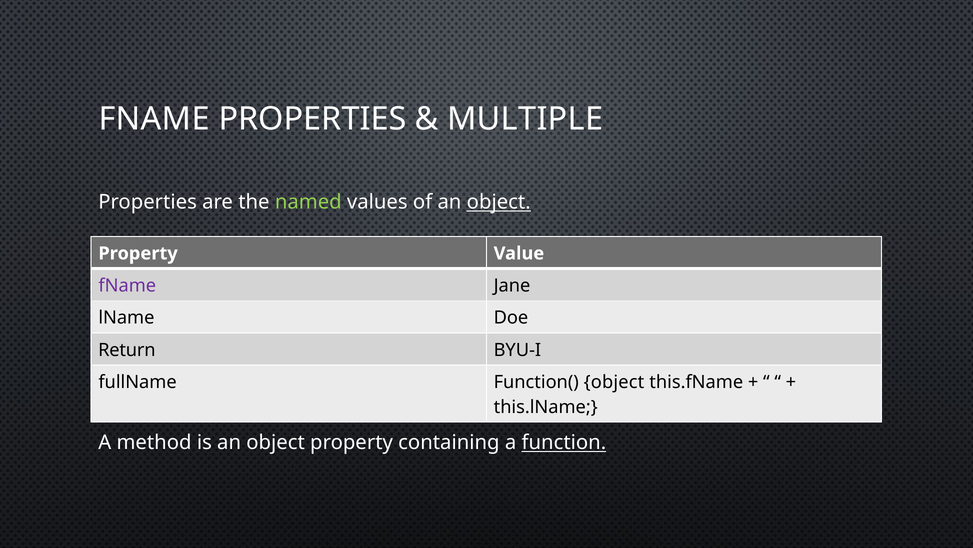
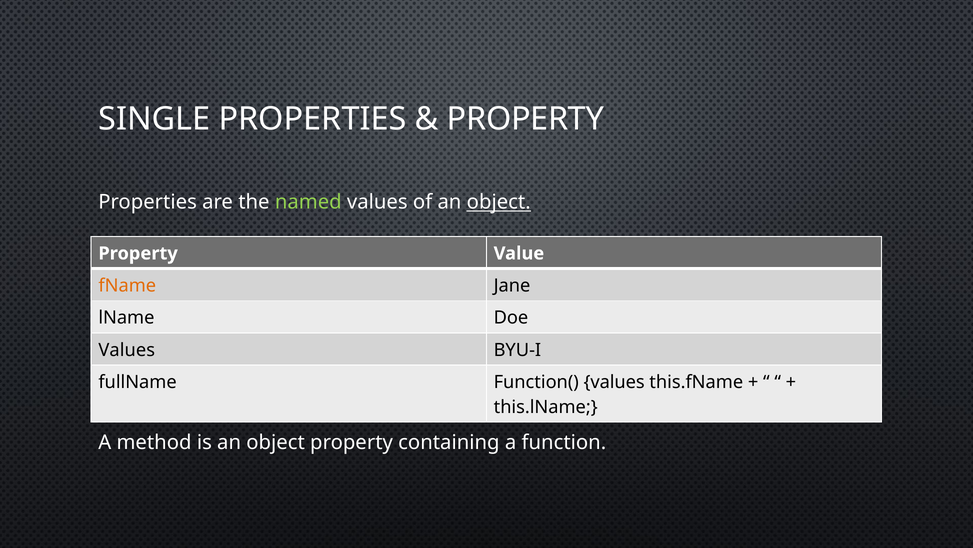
FNAME at (154, 119): FNAME -> SINGLE
MULTIPLE at (525, 119): MULTIPLE -> PROPERTY
fName at (127, 285) colour: purple -> orange
Return at (127, 350): Return -> Values
Function( object: object -> values
function underline: present -> none
